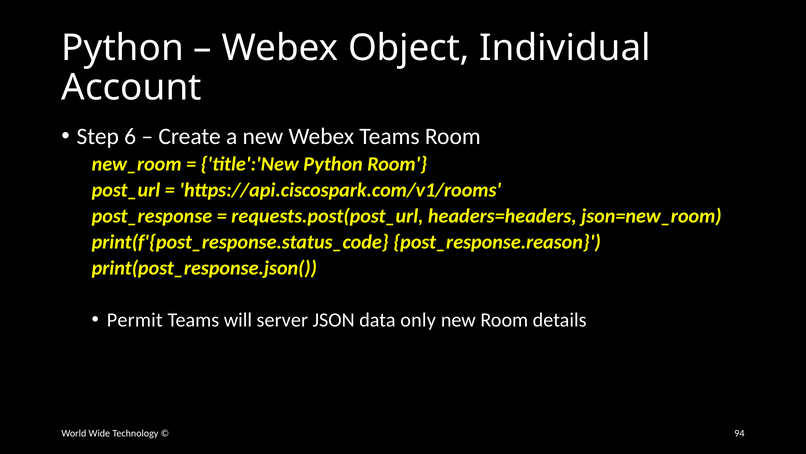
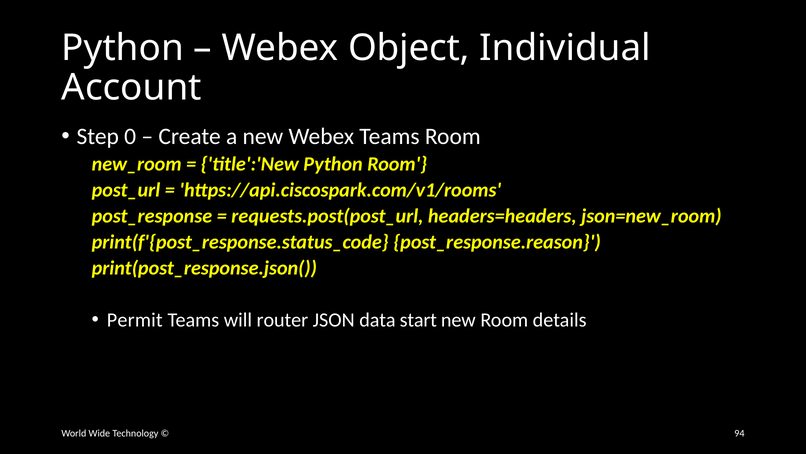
6: 6 -> 0
server: server -> router
only: only -> start
